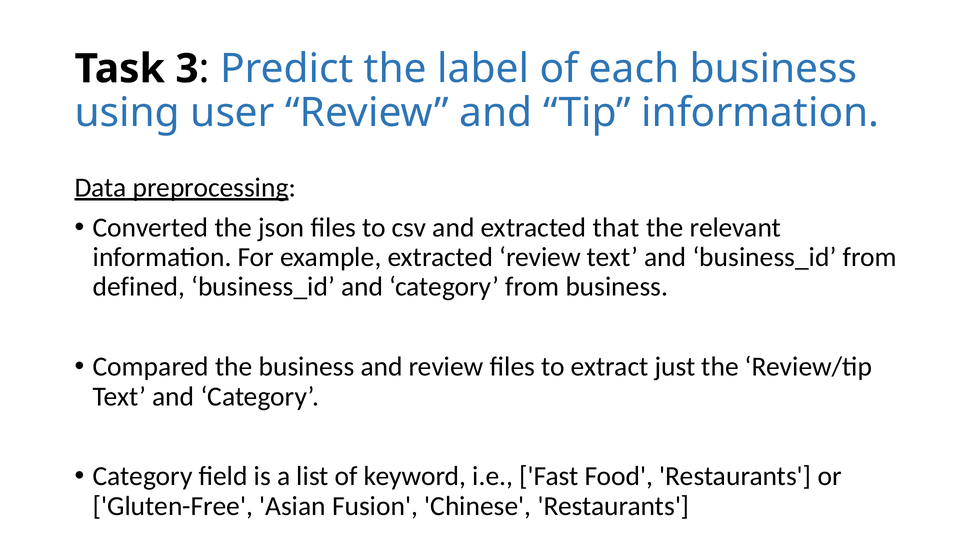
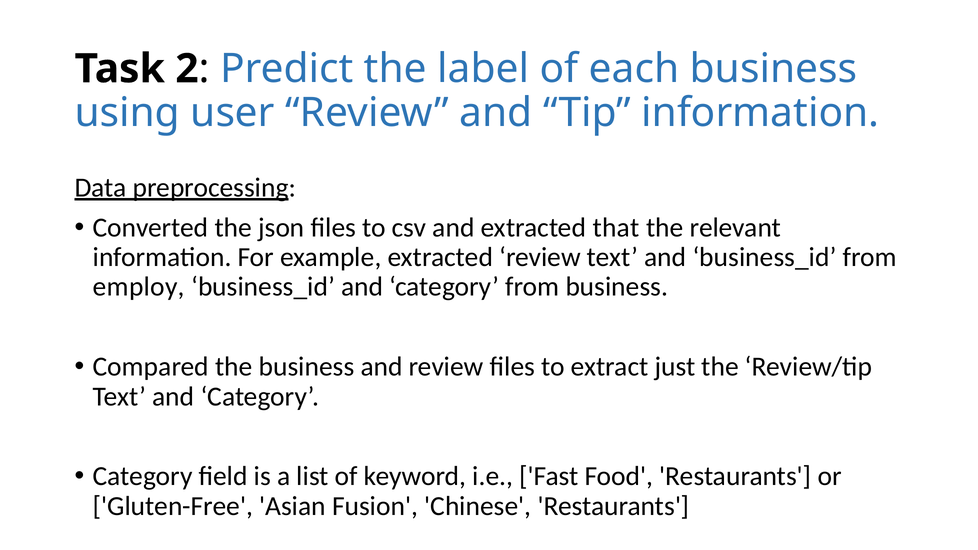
3: 3 -> 2
defined: defined -> employ
